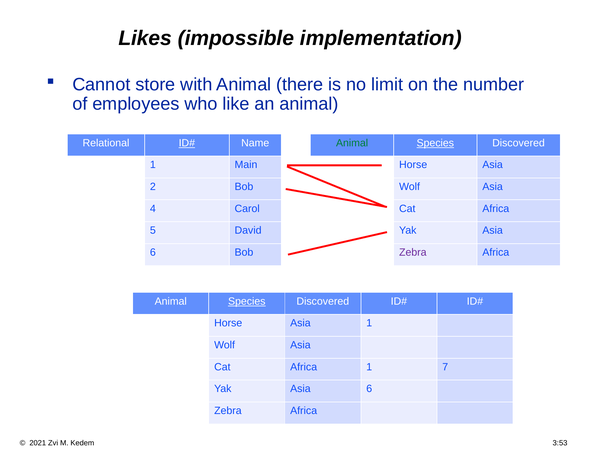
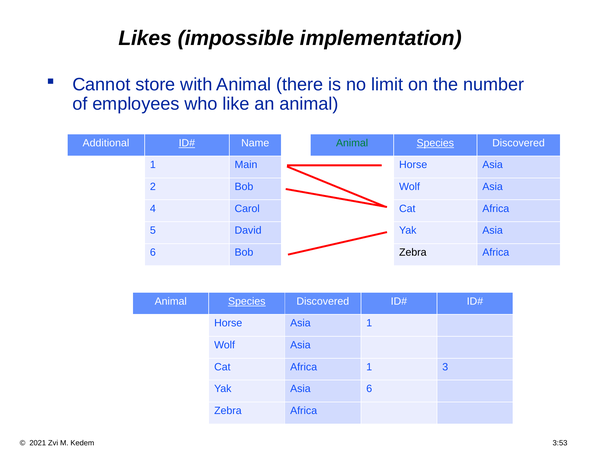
Relational: Relational -> Additional
Zebra at (413, 252) colour: purple -> black
7: 7 -> 3
